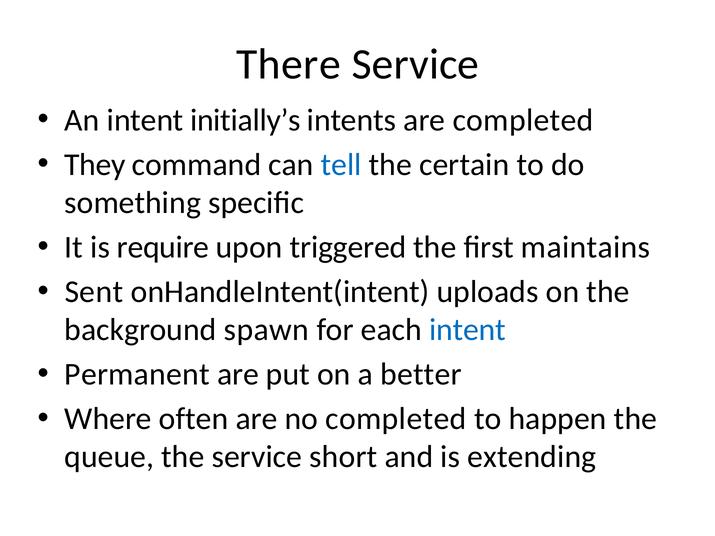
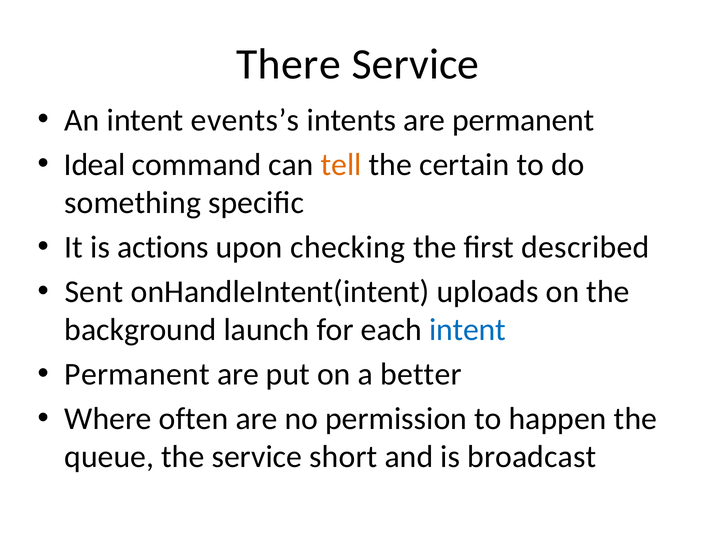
initially’s: initially’s -> events’s
are completed: completed -> permanent
They: They -> Ideal
tell colour: blue -> orange
require: require -> actions
triggered: triggered -> checking
maintains: maintains -> described
spawn: spawn -> launch
no completed: completed -> permission
extending: extending -> broadcast
